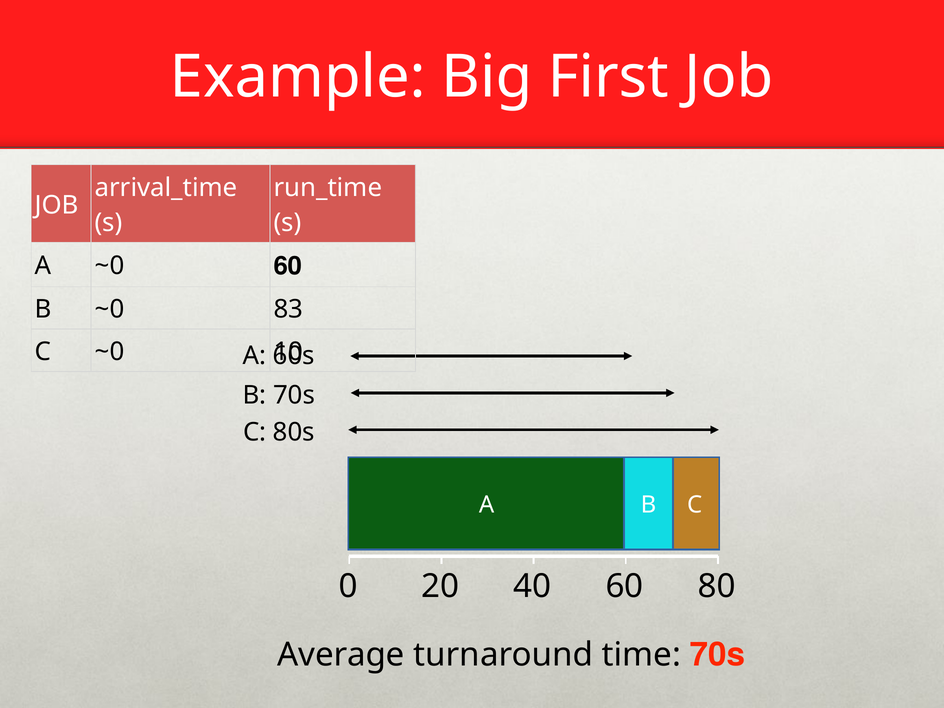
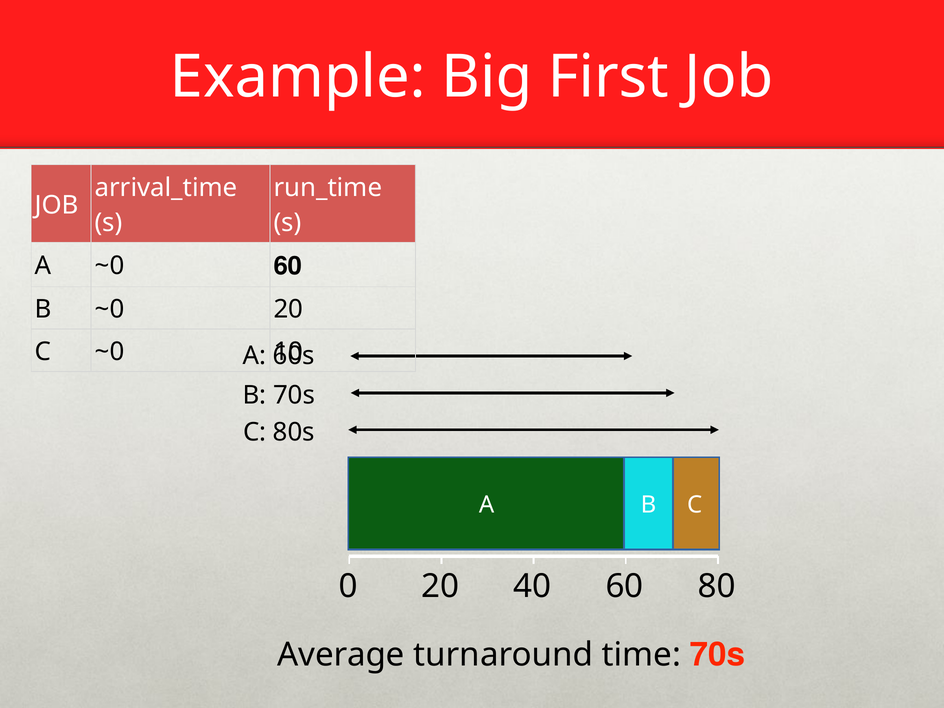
~0 83: 83 -> 20
